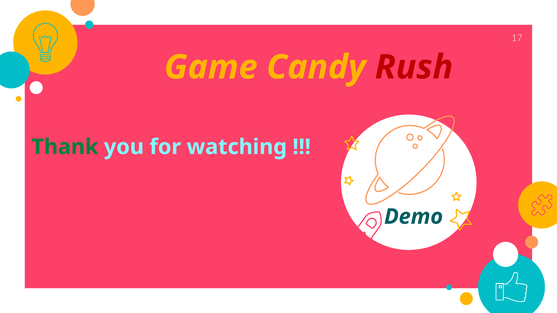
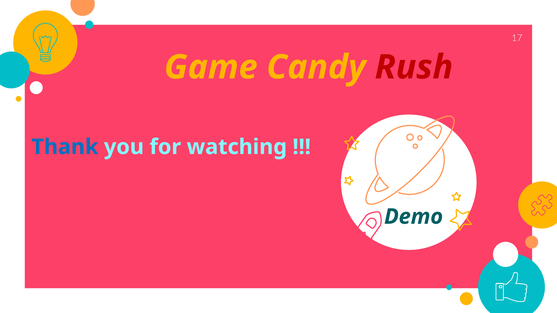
Thank colour: green -> blue
